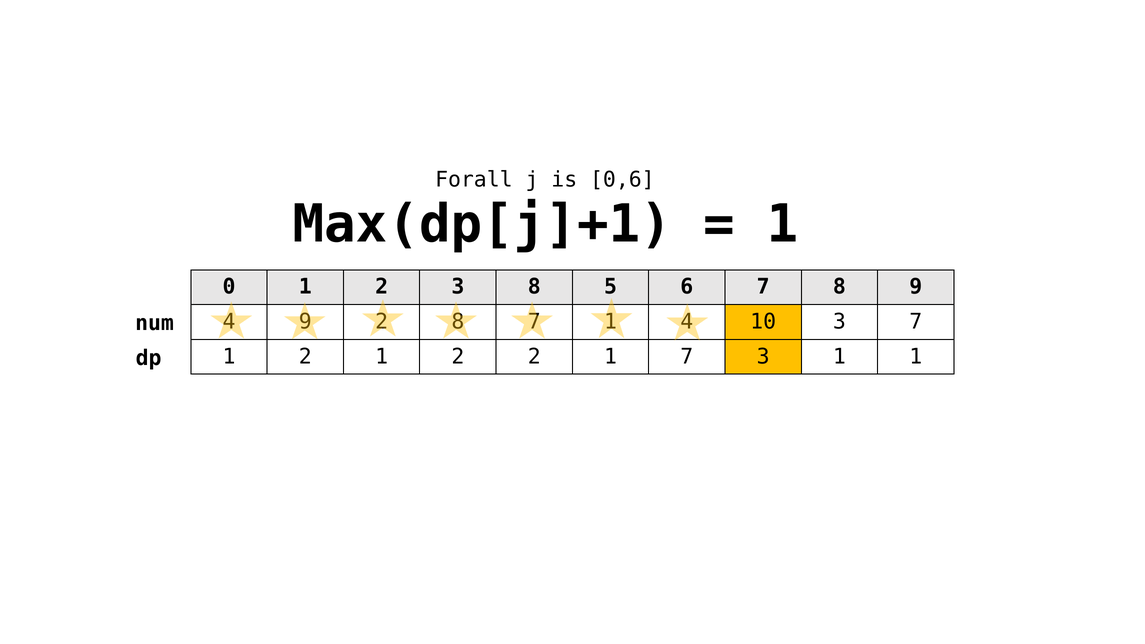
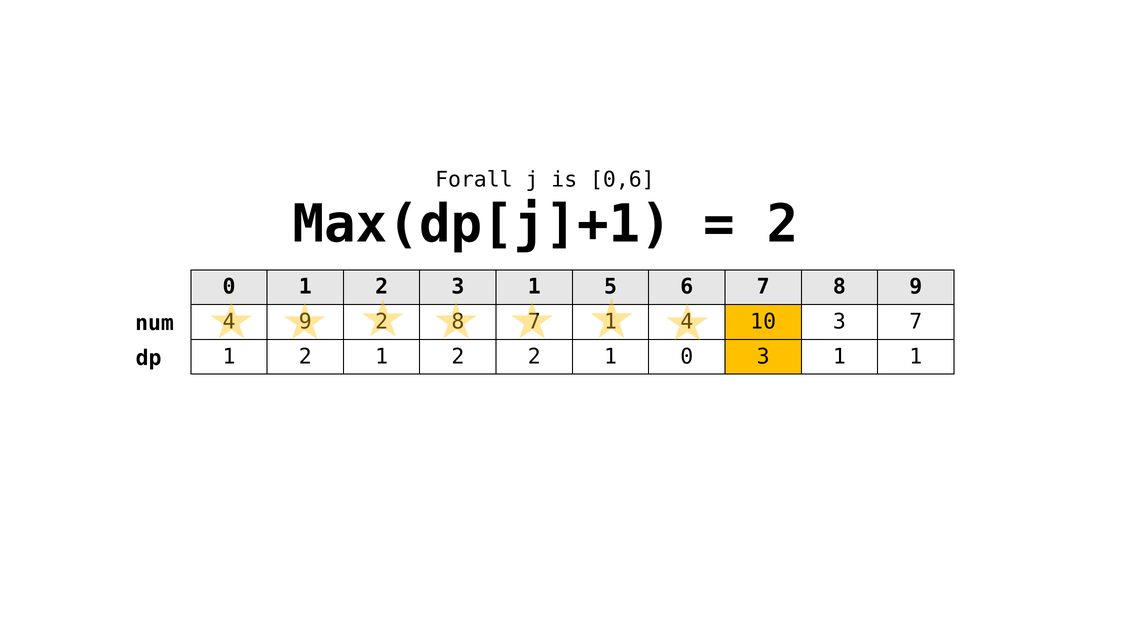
1 at (782, 224): 1 -> 2
2 3 8: 8 -> 1
1 7: 7 -> 0
